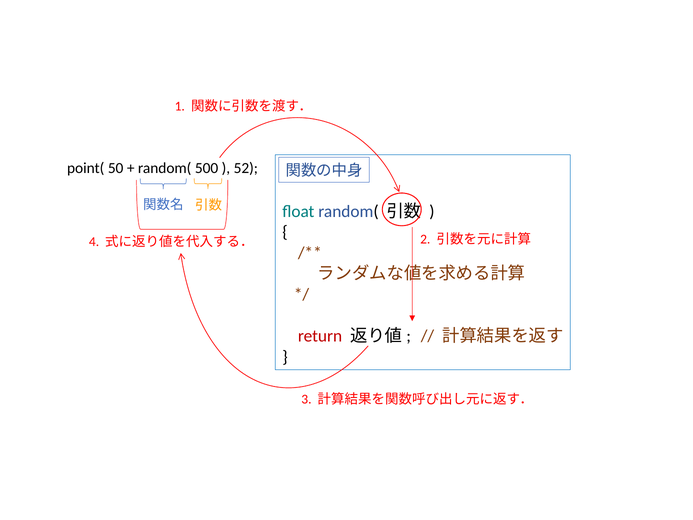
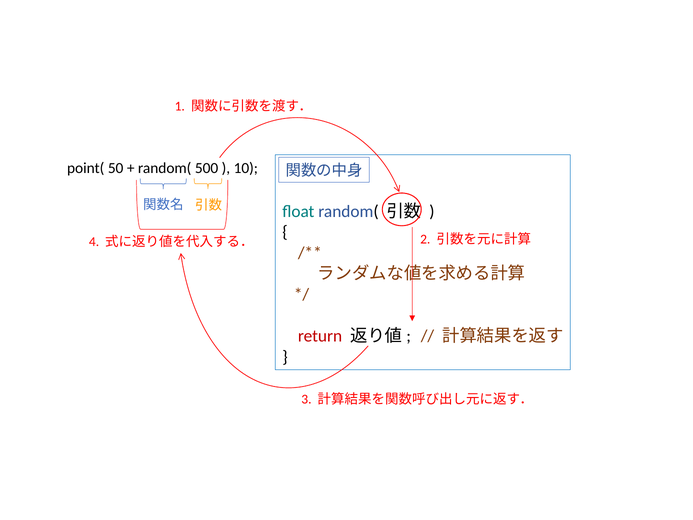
52: 52 -> 10
